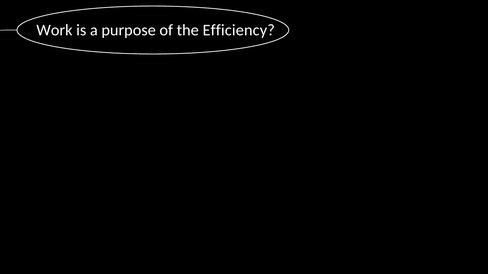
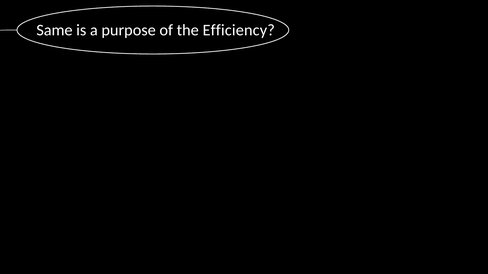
Work: Work -> Same
